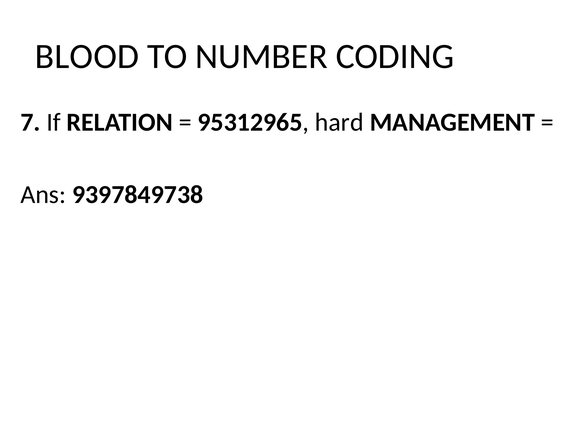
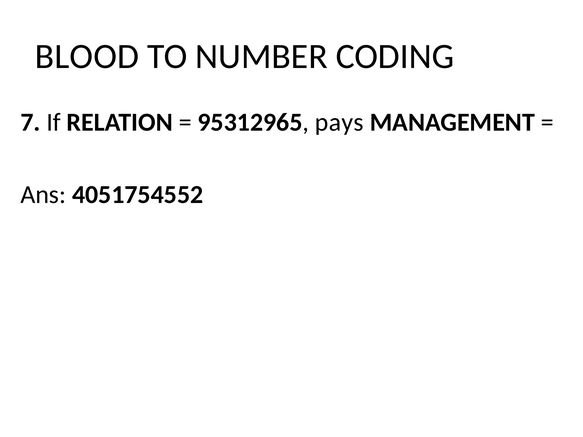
hard: hard -> pays
9397849738: 9397849738 -> 4051754552
